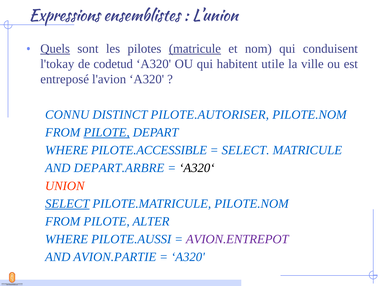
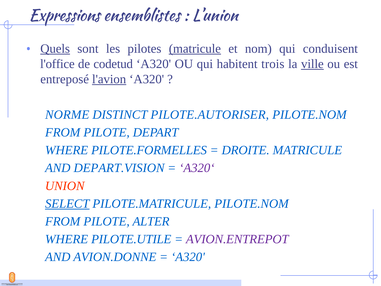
l'tokay: l'tokay -> l'office
utile: utile -> trois
ville underline: none -> present
l'avion underline: none -> present
CONNU: CONNU -> NORME
PILOTE at (107, 132) underline: present -> none
PILOTE.ACCESSIBLE: PILOTE.ACCESSIBLE -> PILOTE.FORMELLES
SELECT at (246, 150): SELECT -> DROITE
DEPART.ARBRE: DEPART.ARBRE -> DEPART.VISION
A320‘ colour: black -> purple
PILOTE.AUSSI: PILOTE.AUSSI -> PILOTE.UTILE
AVION.PARTIE: AVION.PARTIE -> AVION.DONNE
